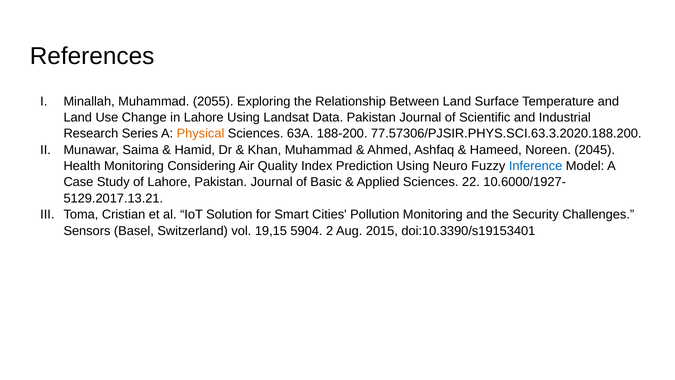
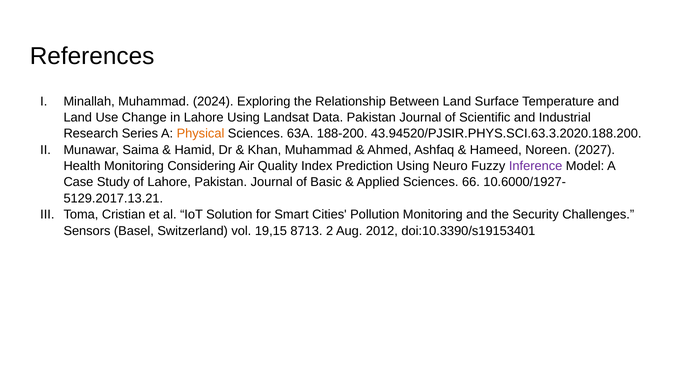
2055: 2055 -> 2024
77.57306/PJSIR.PHYS.SCI.63.3.2020.188.200: 77.57306/PJSIR.PHYS.SCI.63.3.2020.188.200 -> 43.94520/PJSIR.PHYS.SCI.63.3.2020.188.200
2045: 2045 -> 2027
Inference colour: blue -> purple
22: 22 -> 66
5904: 5904 -> 8713
2015: 2015 -> 2012
